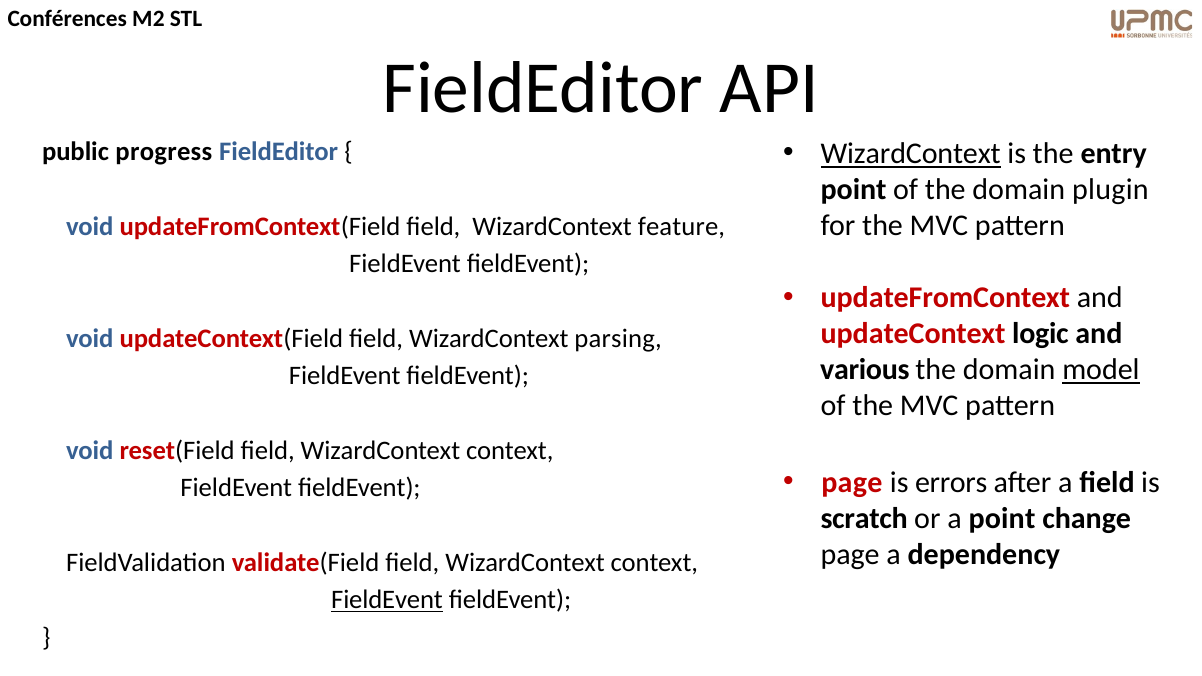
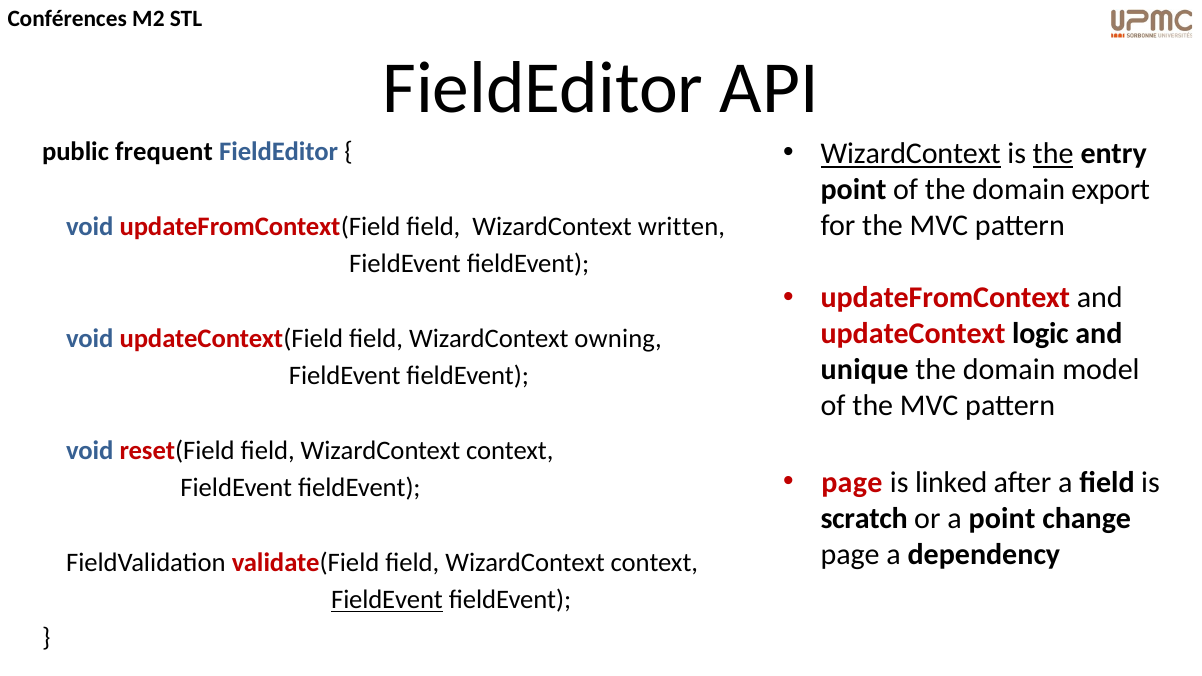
the at (1053, 154) underline: none -> present
progress: progress -> frequent
plugin: plugin -> export
feature: feature -> written
parsing: parsing -> owning
various: various -> unique
model underline: present -> none
errors: errors -> linked
